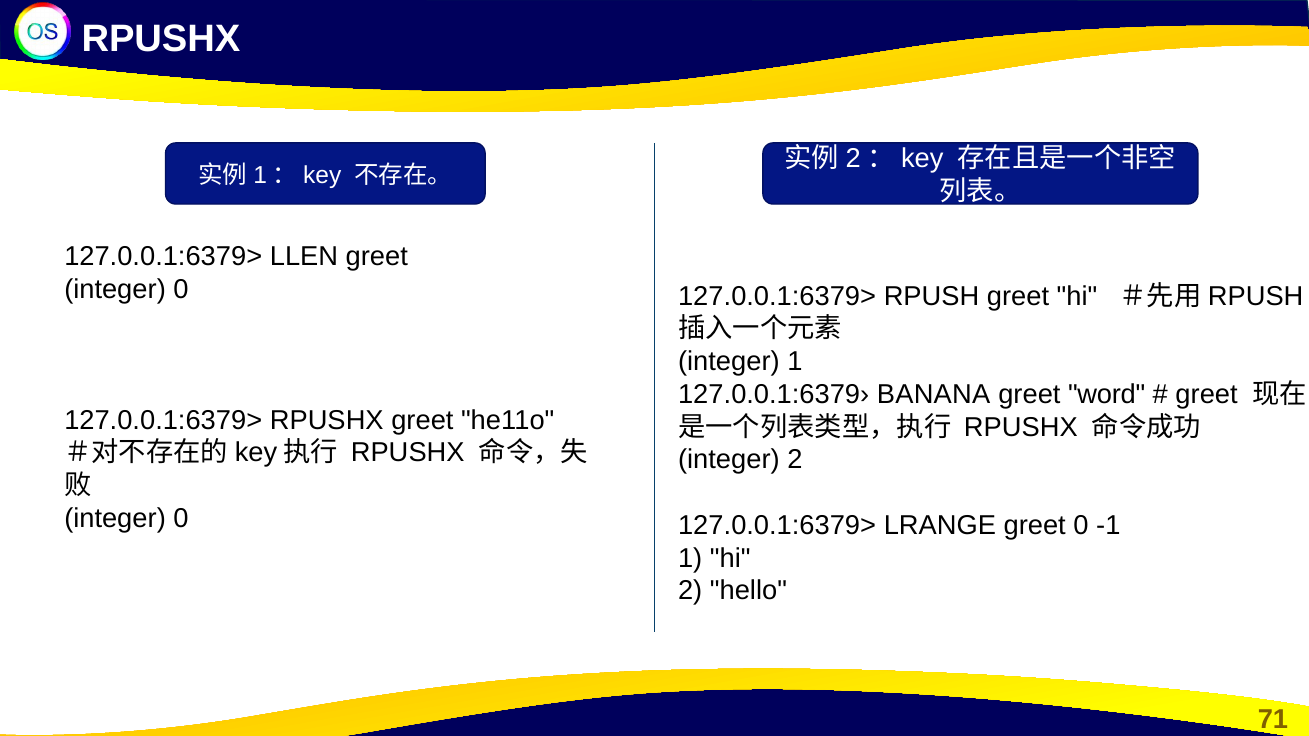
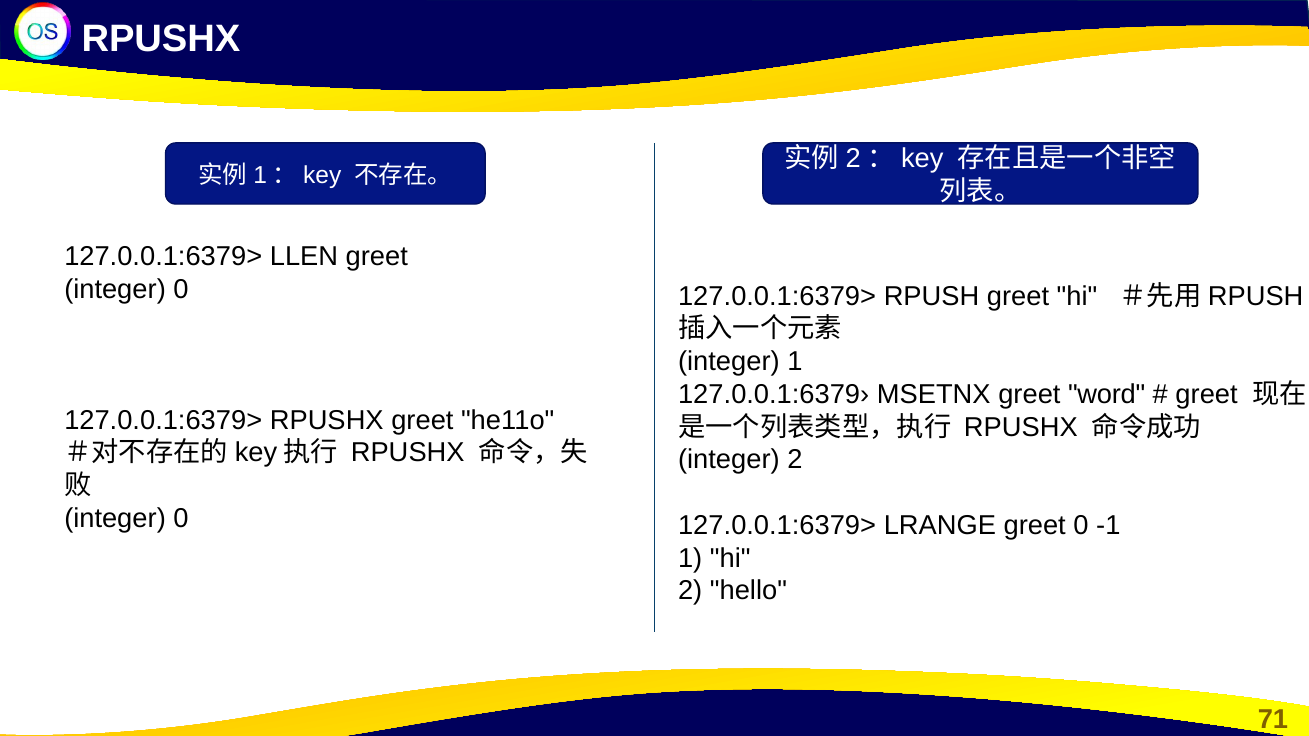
BANANA: BANANA -> MSETNX
